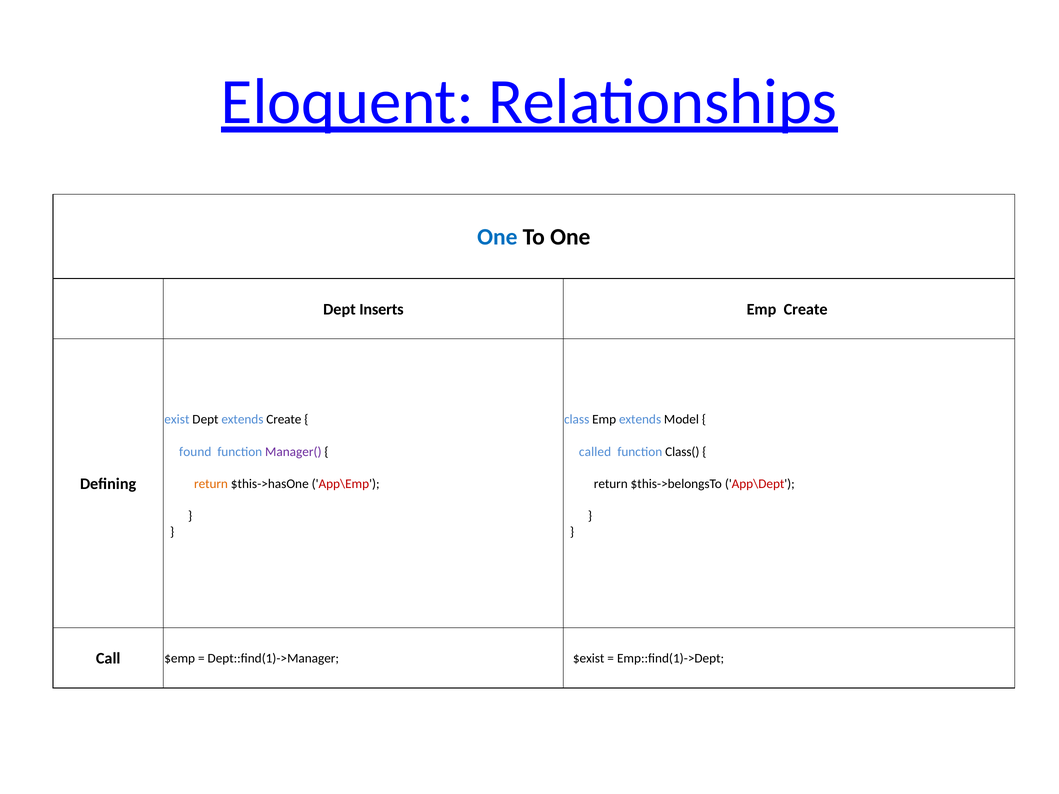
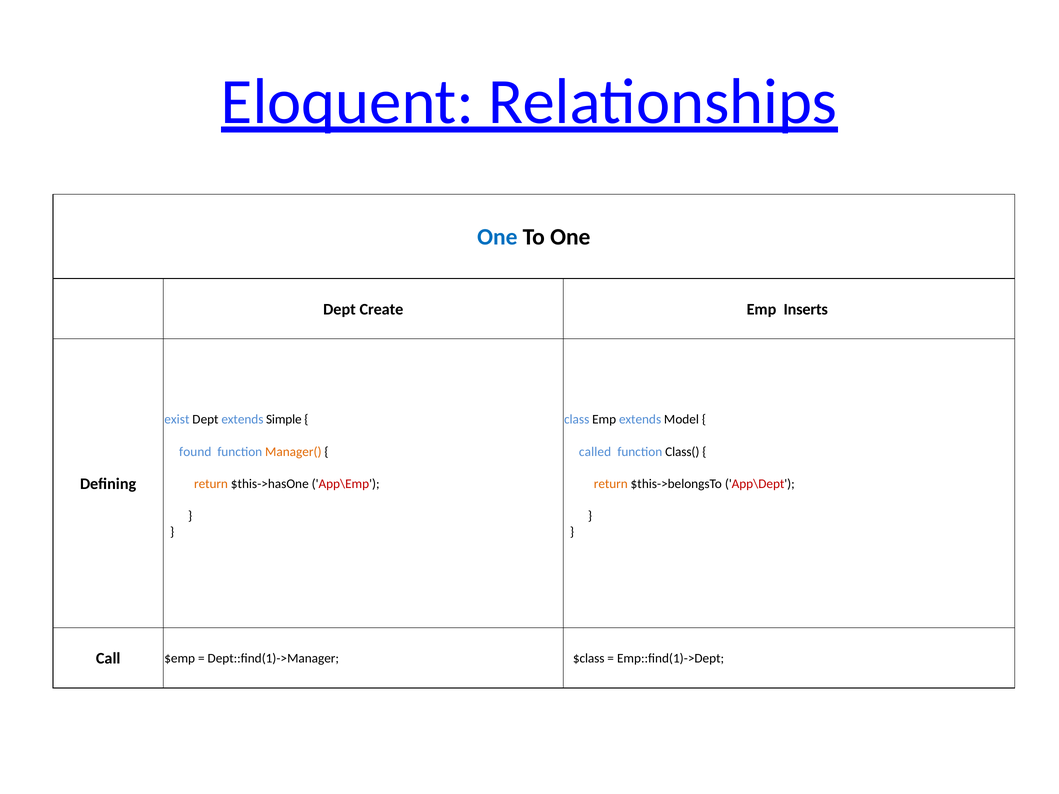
Inserts: Inserts -> Create
Emp Create: Create -> Inserts
extends Create: Create -> Simple
Manager( colour: purple -> orange
return at (611, 484) colour: black -> orange
$exist: $exist -> $class
